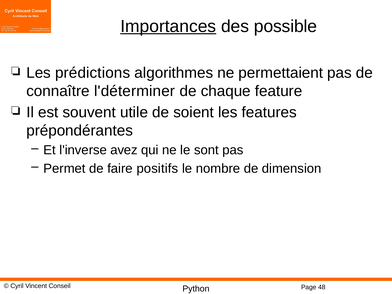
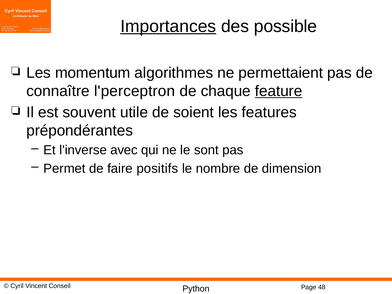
prédictions: prédictions -> momentum
l'déterminer: l'déterminer -> l'perceptron
feature underline: none -> present
avez: avez -> avec
